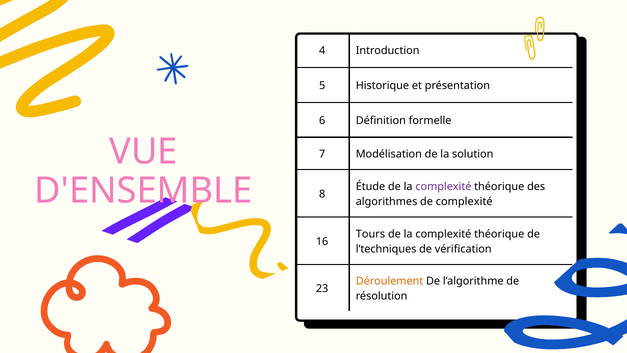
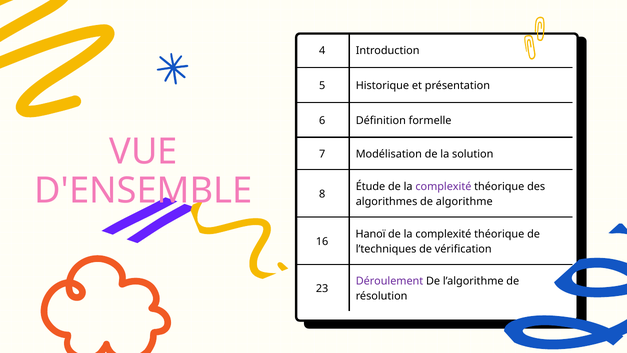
de complexité: complexité -> algorithme
Tours: Tours -> Hanoï
Déroulement colour: orange -> purple
